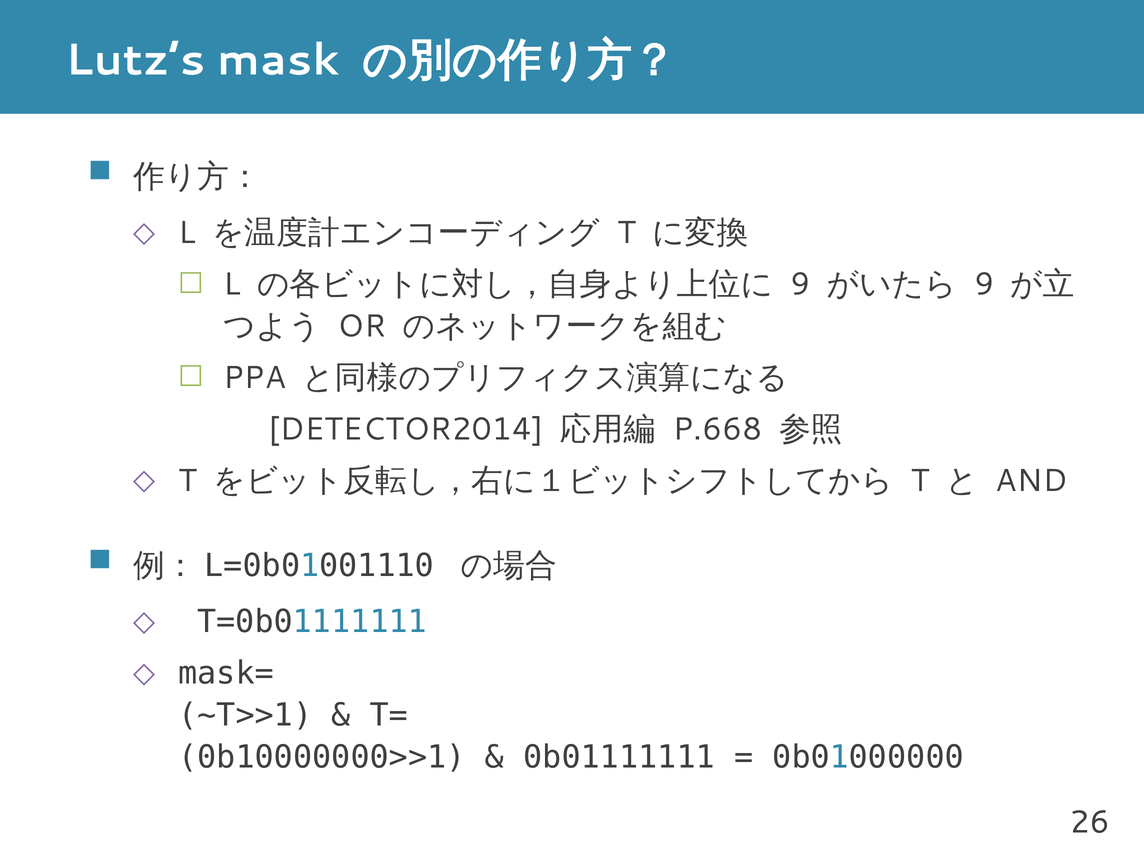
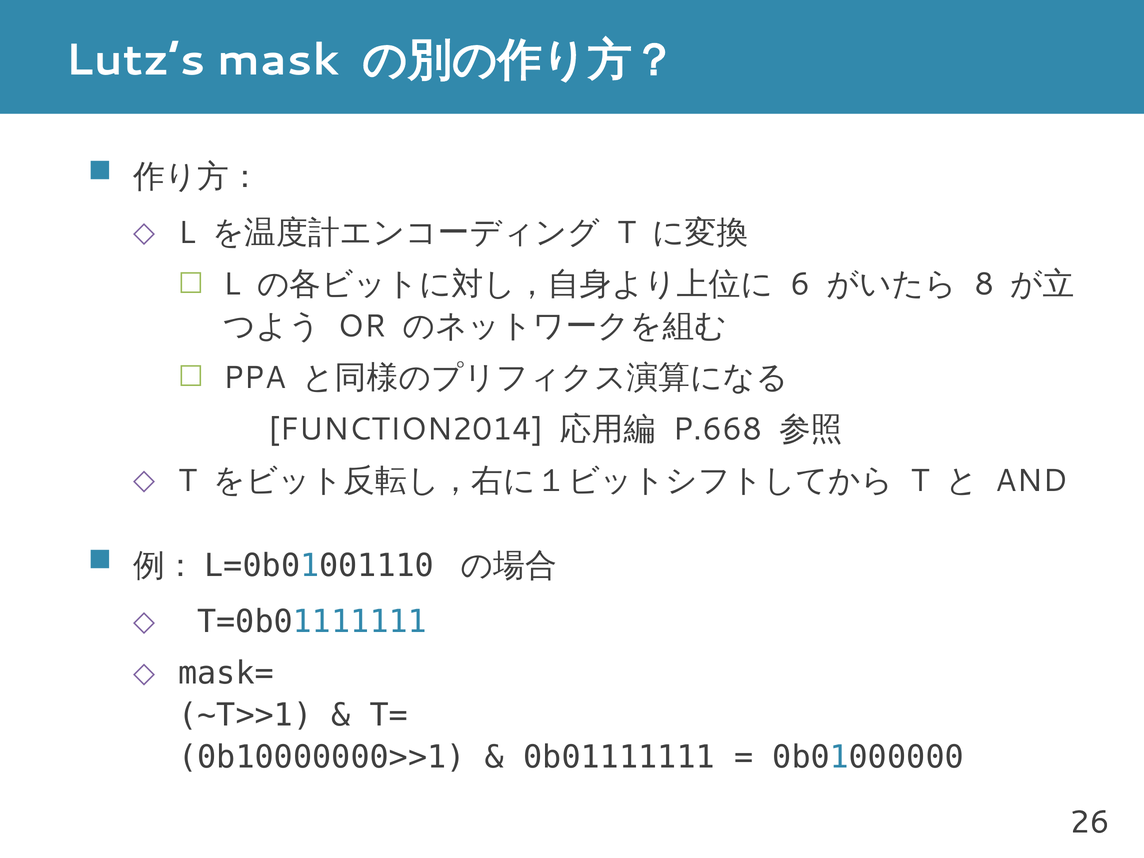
9 at (800, 284): 9 -> 6
9 at (984, 284): 9 -> 8
DETECTOR2014: DETECTOR2014 -> FUNCTION2014
